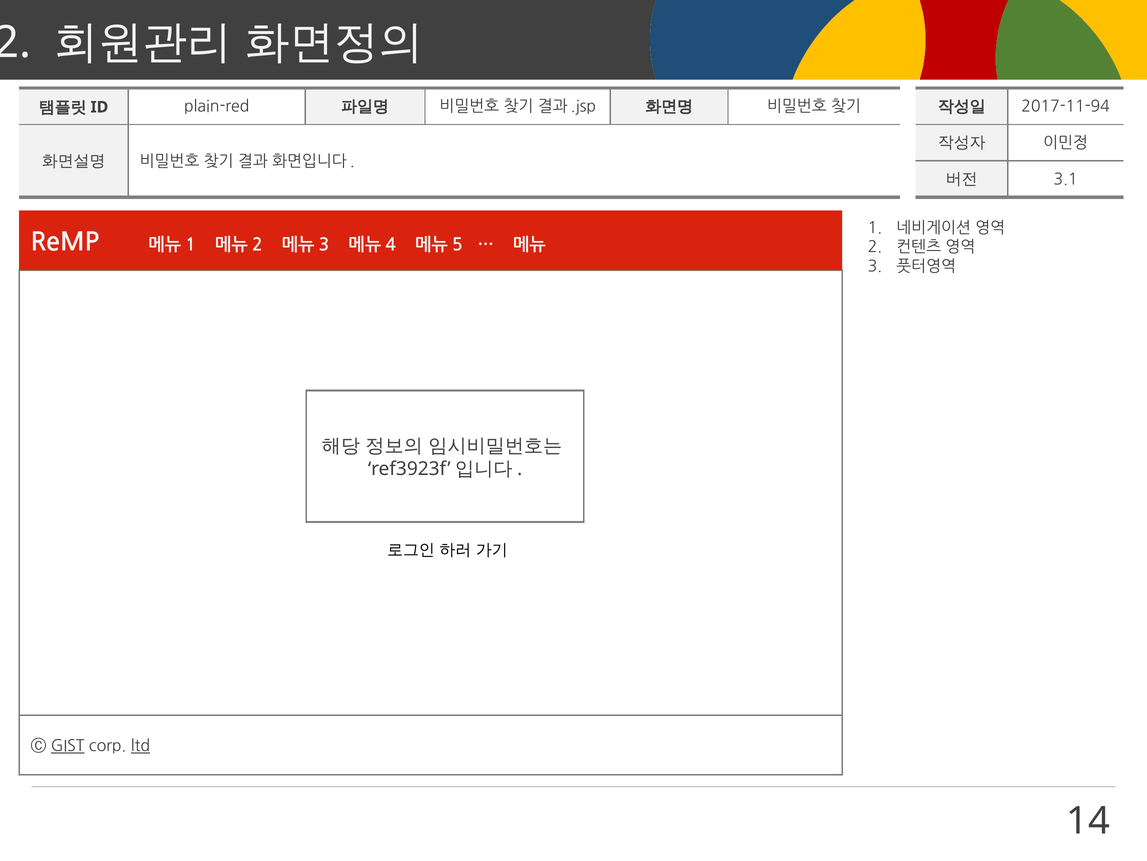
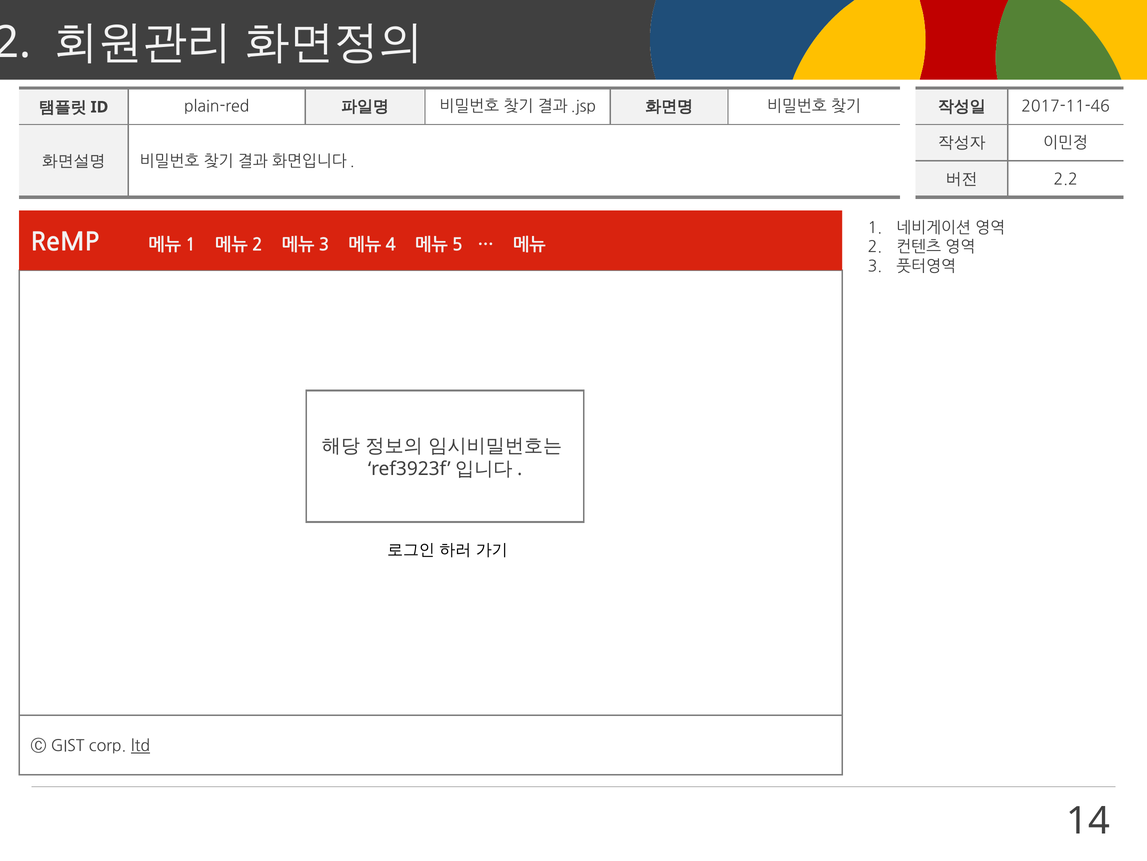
2017-11-94: 2017-11-94 -> 2017-11-46
3.1: 3.1 -> 2.2
GIST underline: present -> none
